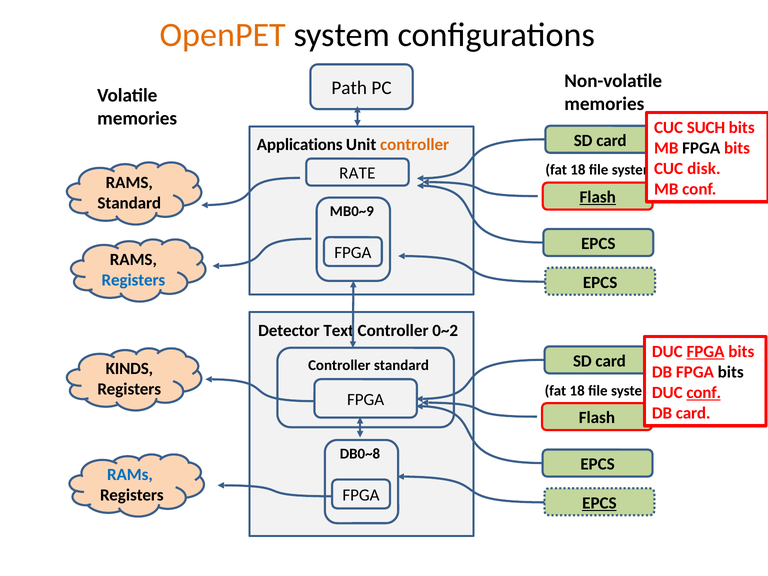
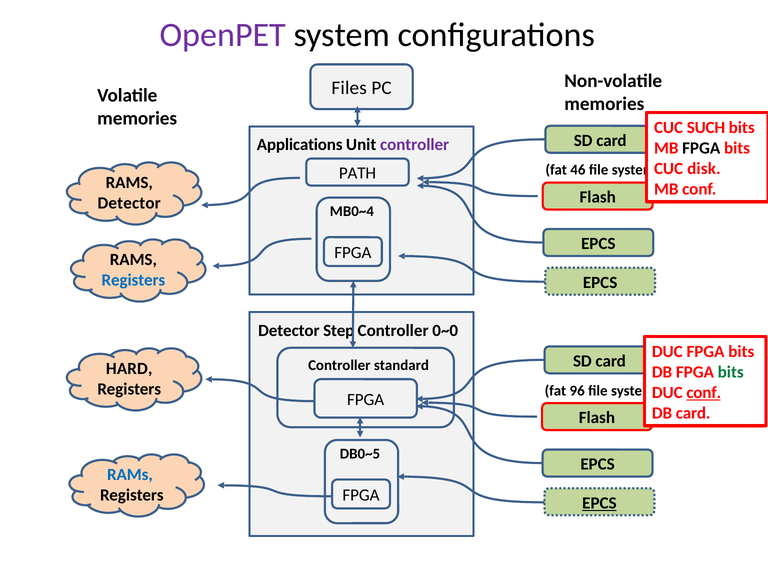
OpenPET colour: orange -> purple
Path: Path -> Files
controller at (415, 144) colour: orange -> purple
18 at (578, 170): 18 -> 46
RATE: RATE -> PATH
Flash at (598, 197) underline: present -> none
Standard at (129, 203): Standard -> Detector
MB0~9: MB0~9 -> MB0~4
Text: Text -> Step
0~2: 0~2 -> 0~0
FPGA at (706, 352) underline: present -> none
KINDS: KINDS -> HARD
bits at (731, 372) colour: black -> green
18 at (577, 391): 18 -> 96
DB0~8: DB0~8 -> DB0~5
